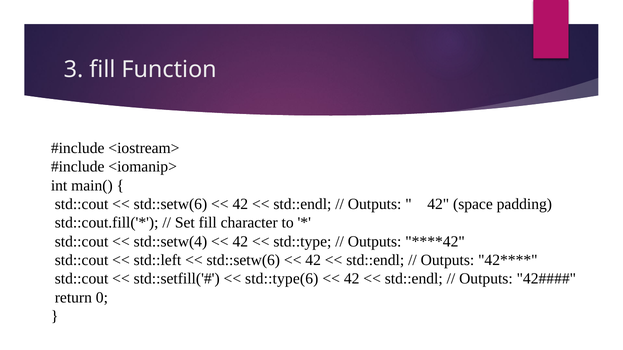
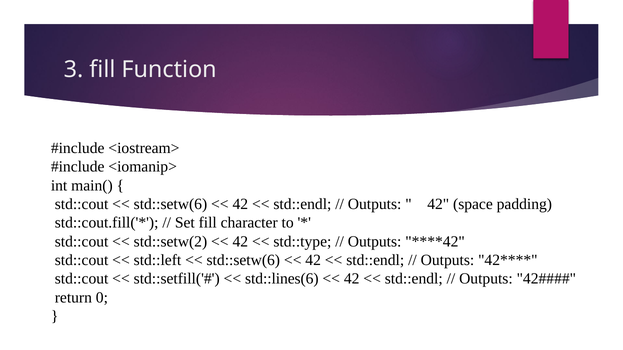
std::setw(4: std::setw(4 -> std::setw(2
std::type(6: std::type(6 -> std::lines(6
